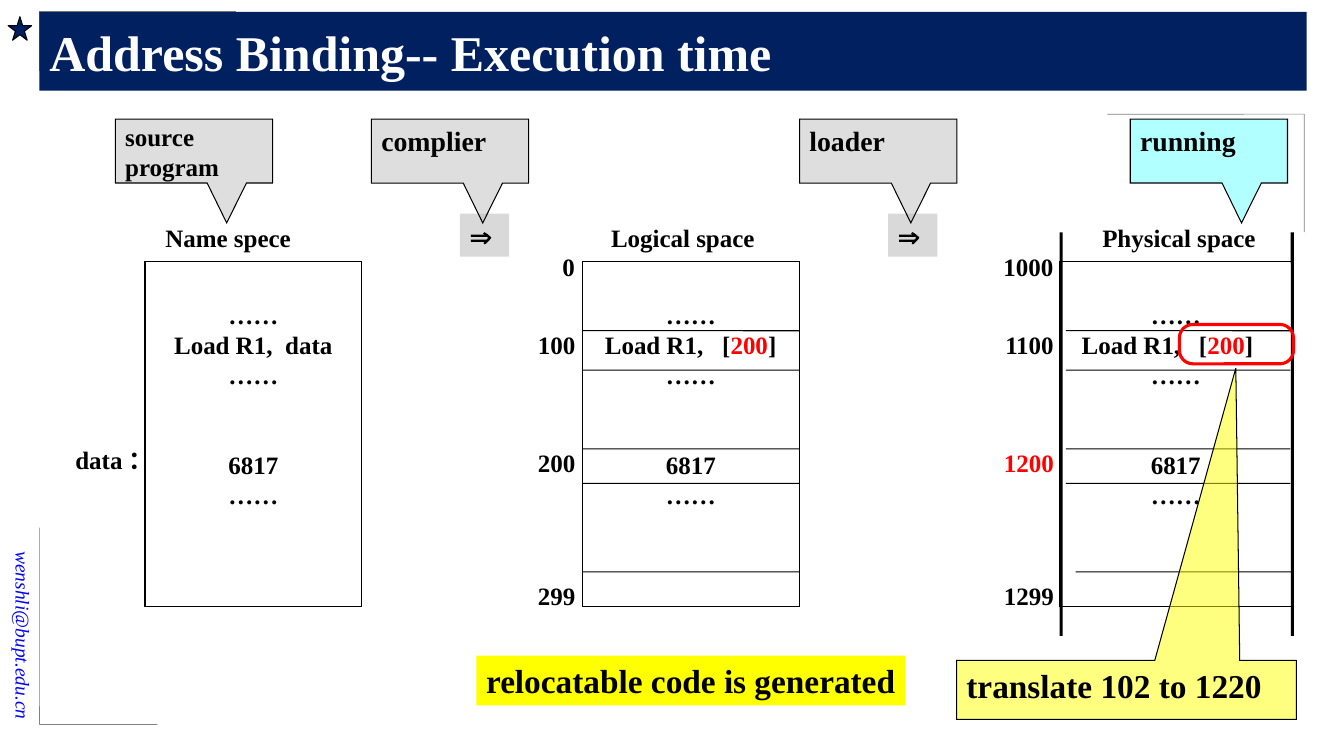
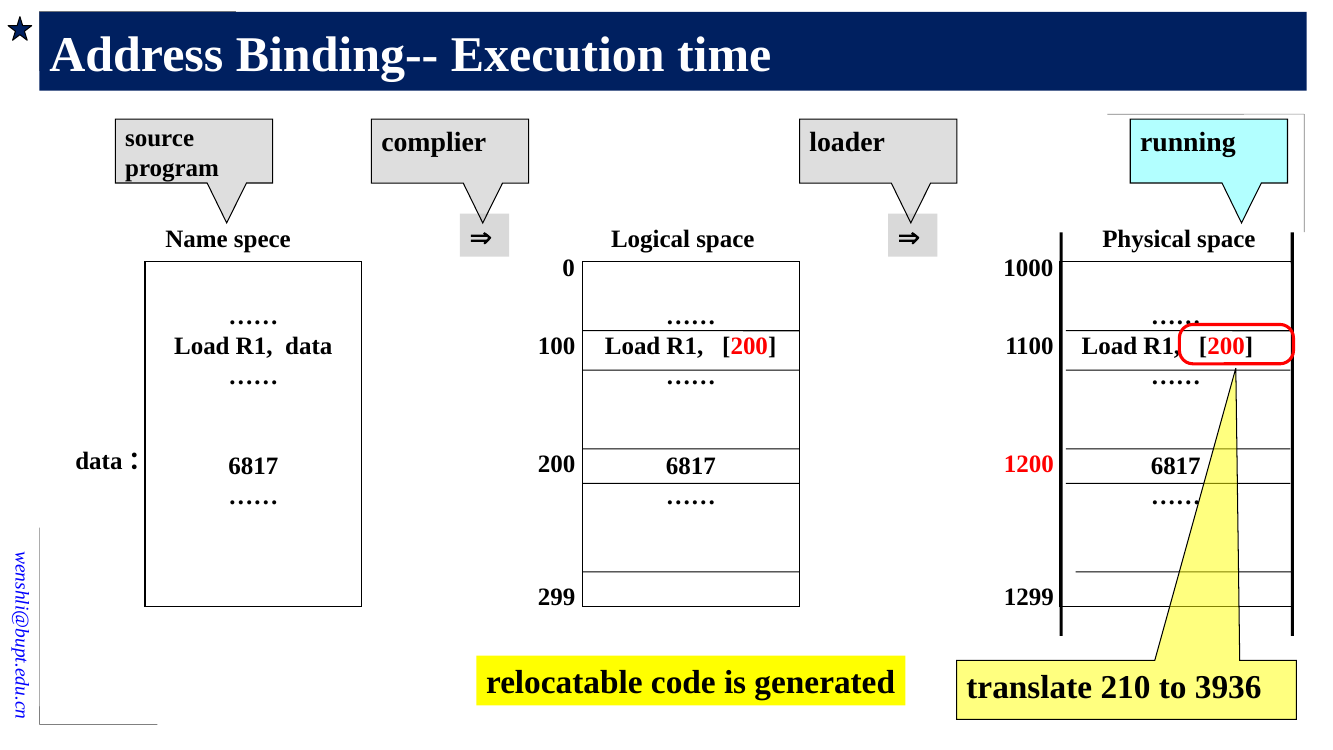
102: 102 -> 210
1220: 1220 -> 3936
